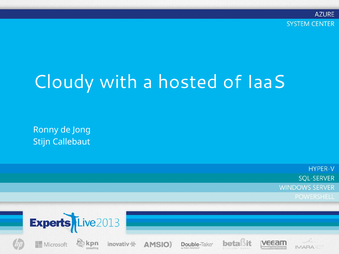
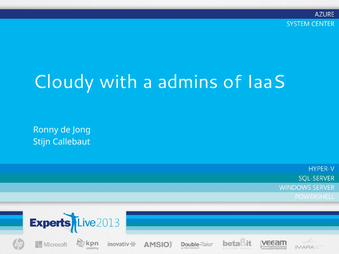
hosted: hosted -> admins
